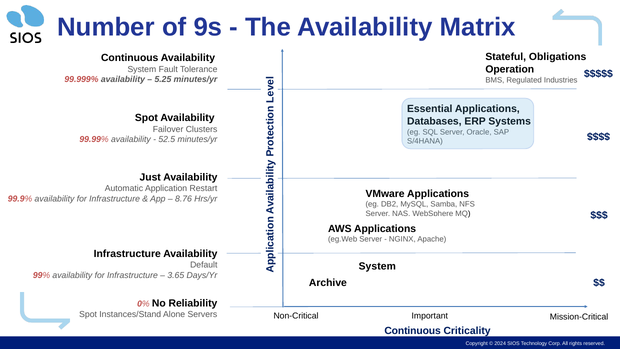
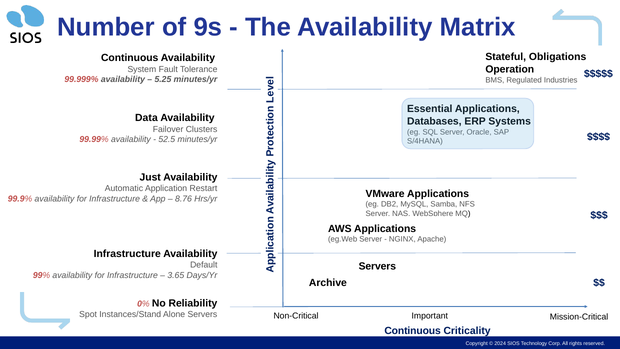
Spot at (146, 118): Spot -> Data
System at (377, 266): System -> Servers
